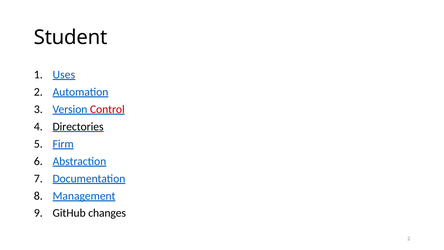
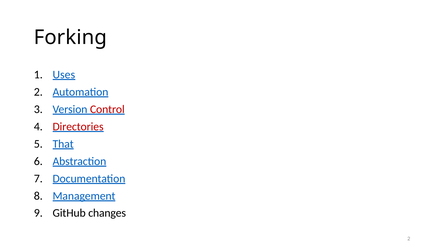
Student: Student -> Forking
Directories colour: black -> red
Firm: Firm -> That
